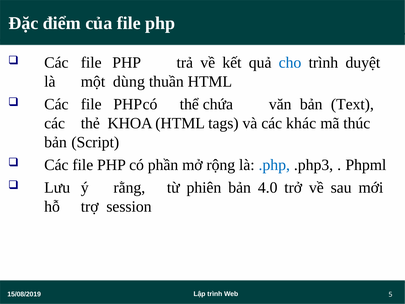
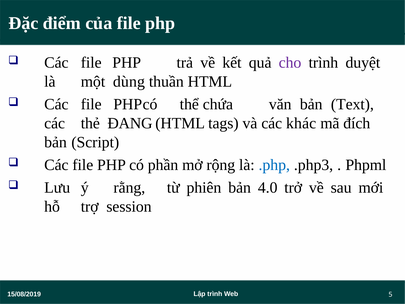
cho colour: blue -> purple
KHOA: KHOA -> ĐANG
thúc: thúc -> đích
